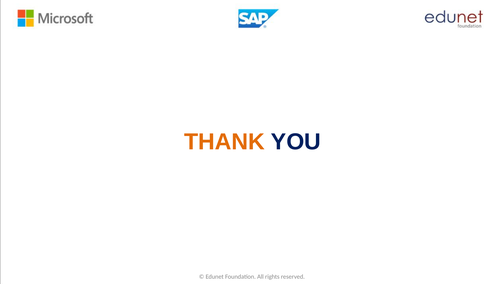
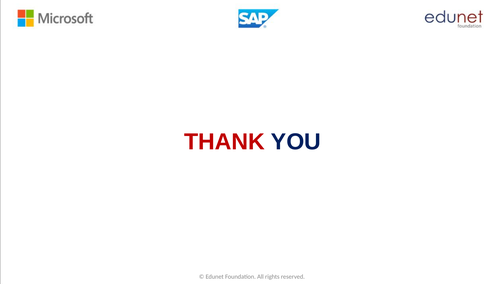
THANK colour: orange -> red
